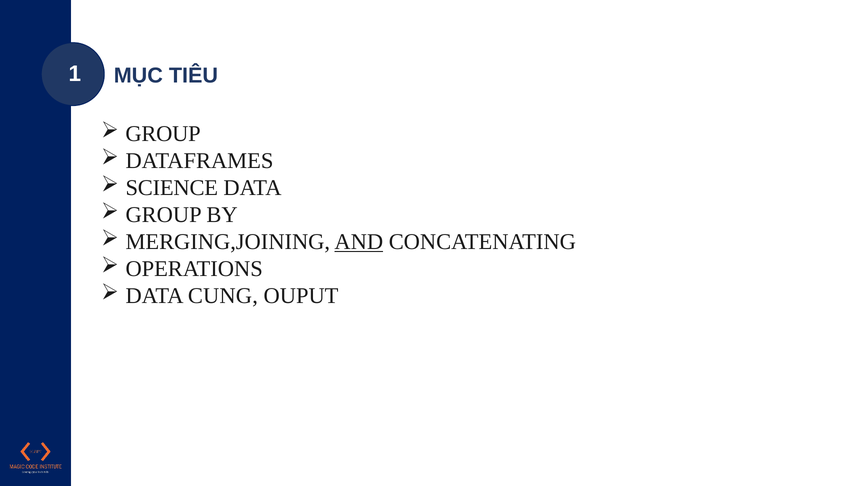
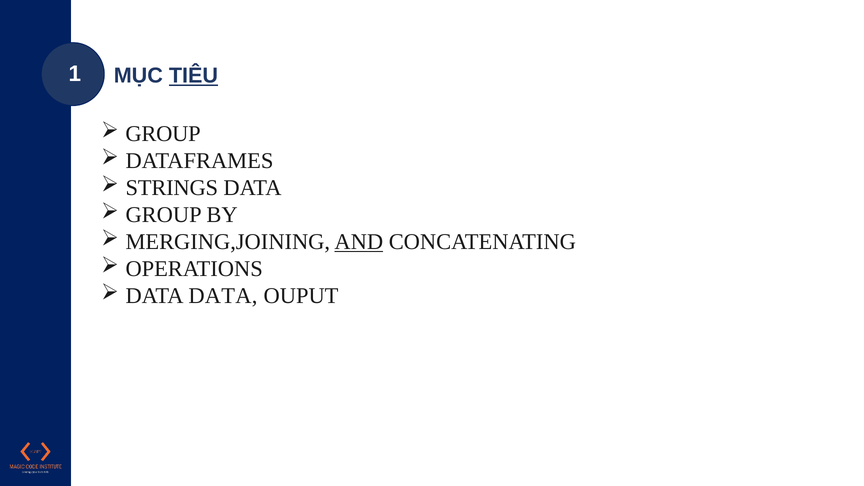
TIÊU underline: none -> present
SCIENCE: SCIENCE -> STRINGS
DATA CUNG: CUNG -> DATA
